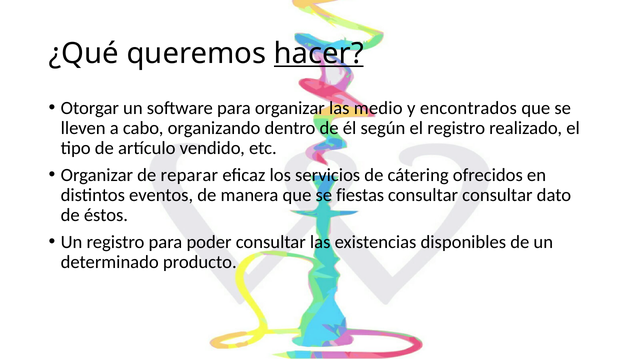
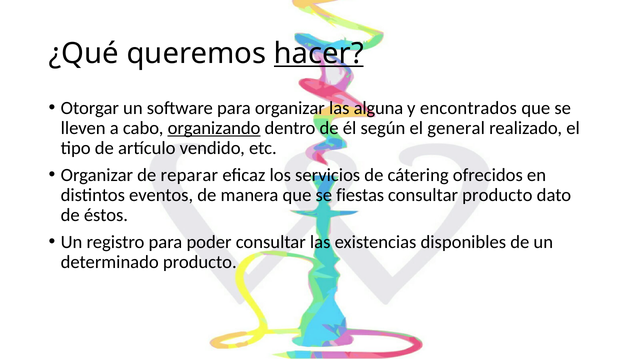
medio: medio -> alguna
organizando underline: none -> present
el registro: registro -> general
consultar consultar: consultar -> producto
